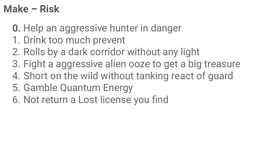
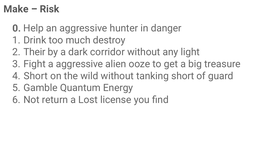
prevent: prevent -> destroy
Rolls: Rolls -> Their
tanking react: react -> short
